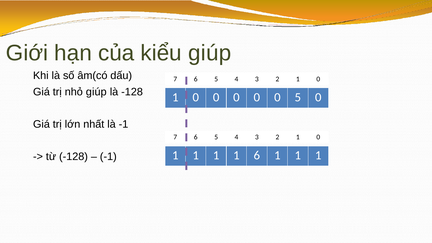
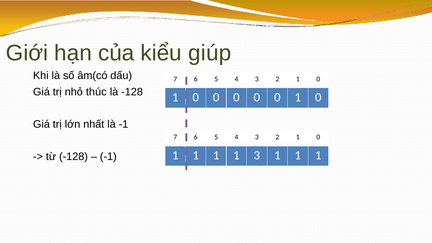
nhỏ giúp: giúp -> thúc
0 0 5: 5 -> 1
1 6: 6 -> 3
